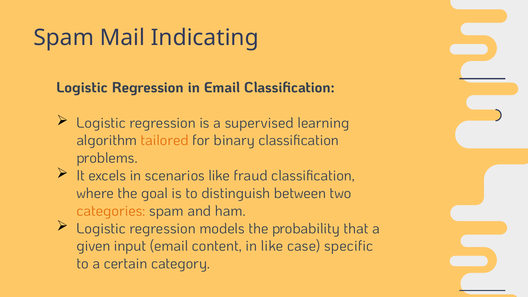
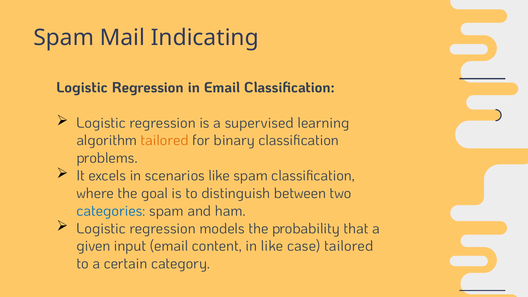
like fraud: fraud -> spam
categories colour: orange -> blue
case specific: specific -> tailored
